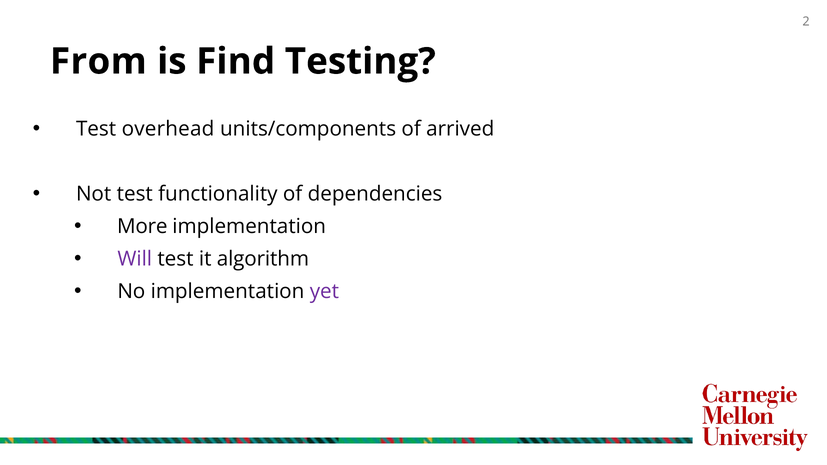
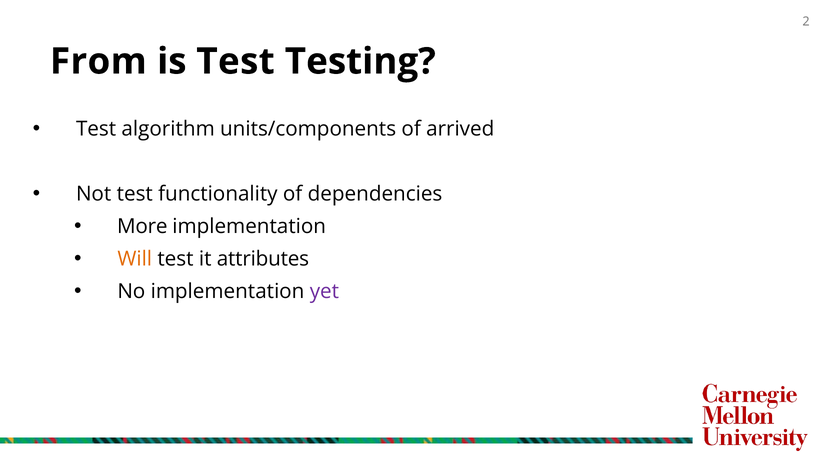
is Find: Find -> Test
overhead: overhead -> algorithm
Will colour: purple -> orange
algorithm: algorithm -> attributes
